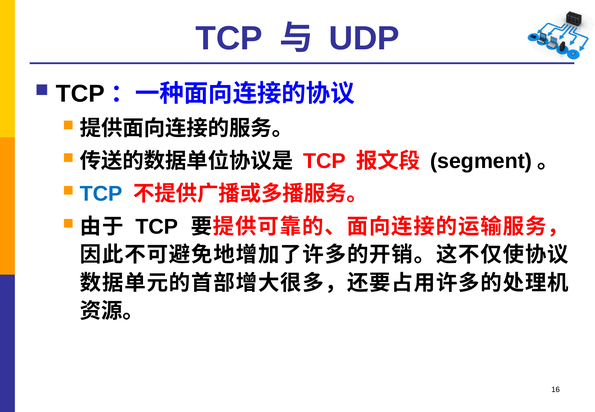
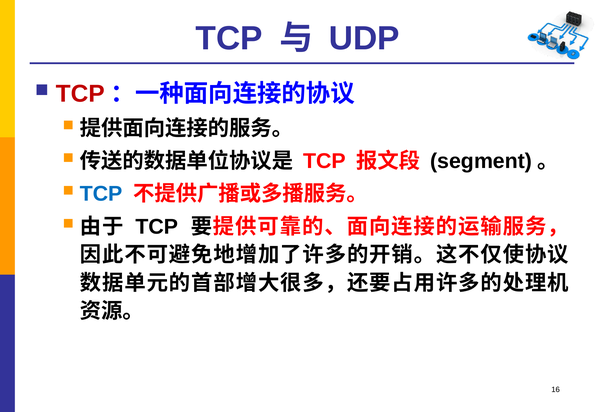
TCP at (80, 94) colour: black -> red
